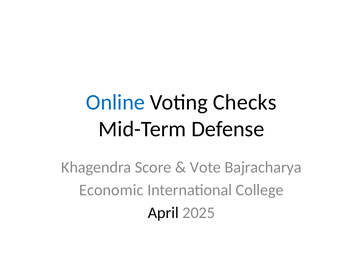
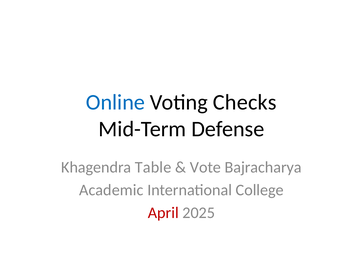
Score: Score -> Table
Economic: Economic -> Academic
April colour: black -> red
